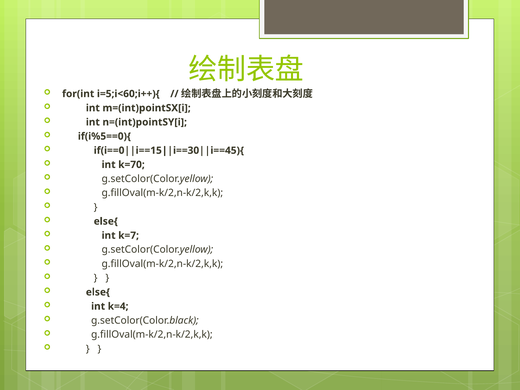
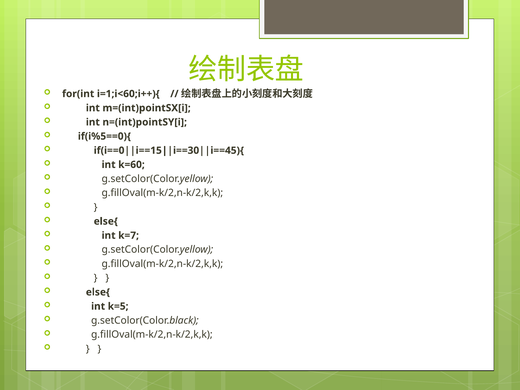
i=5;i<60;i++){: i=5;i<60;i++){ -> i=1;i<60;i++){
k=70: k=70 -> k=60
k=4: k=4 -> k=5
